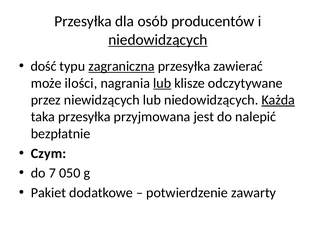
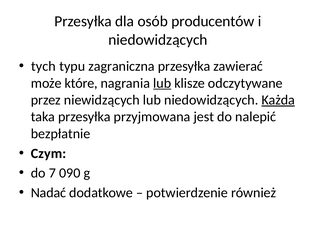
niedowidzących at (158, 40) underline: present -> none
dość: dość -> tych
zagraniczna underline: present -> none
ilości: ilości -> które
050: 050 -> 090
Pakiet: Pakiet -> Nadać
zawarty: zawarty -> również
